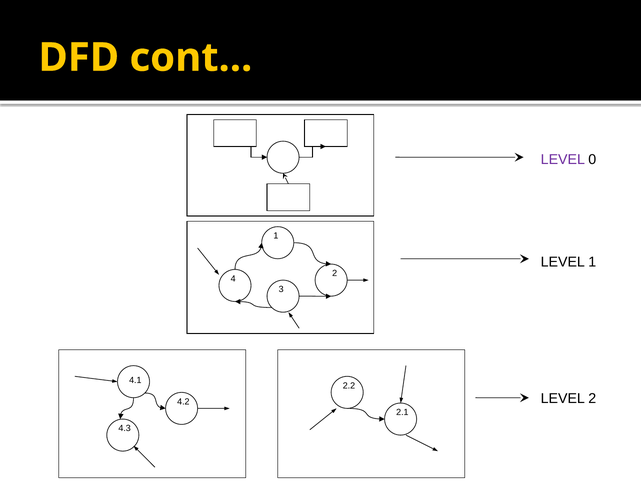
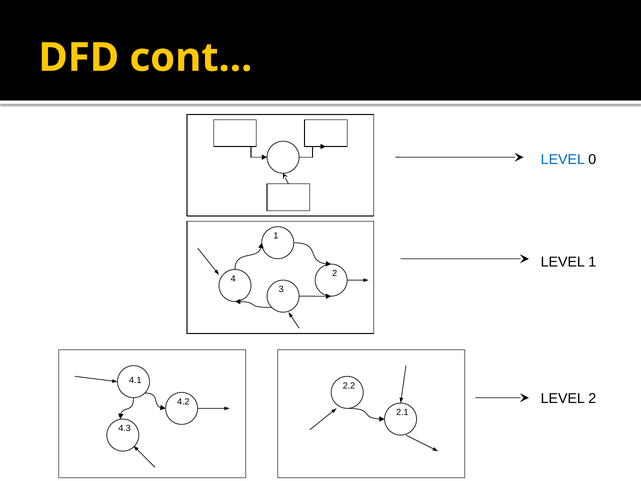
LEVEL at (563, 159) colour: purple -> blue
